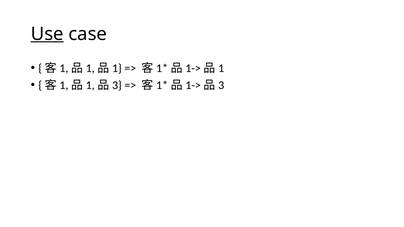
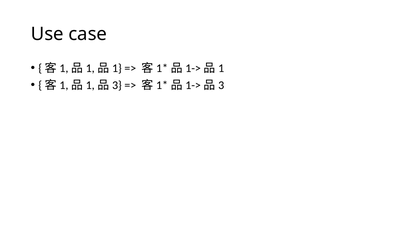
Use underline: present -> none
